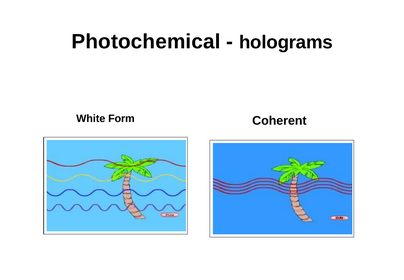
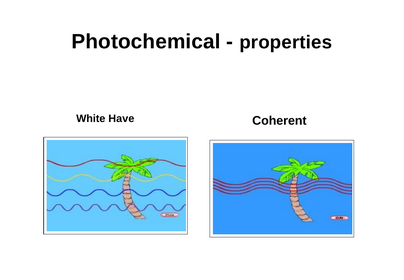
holograms: holograms -> properties
Form: Form -> Have
